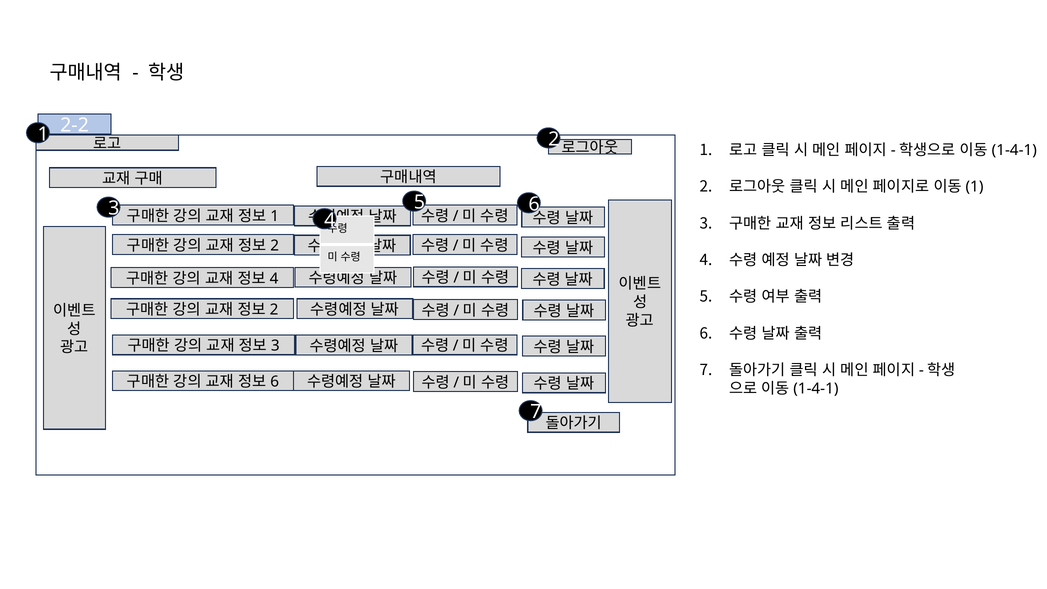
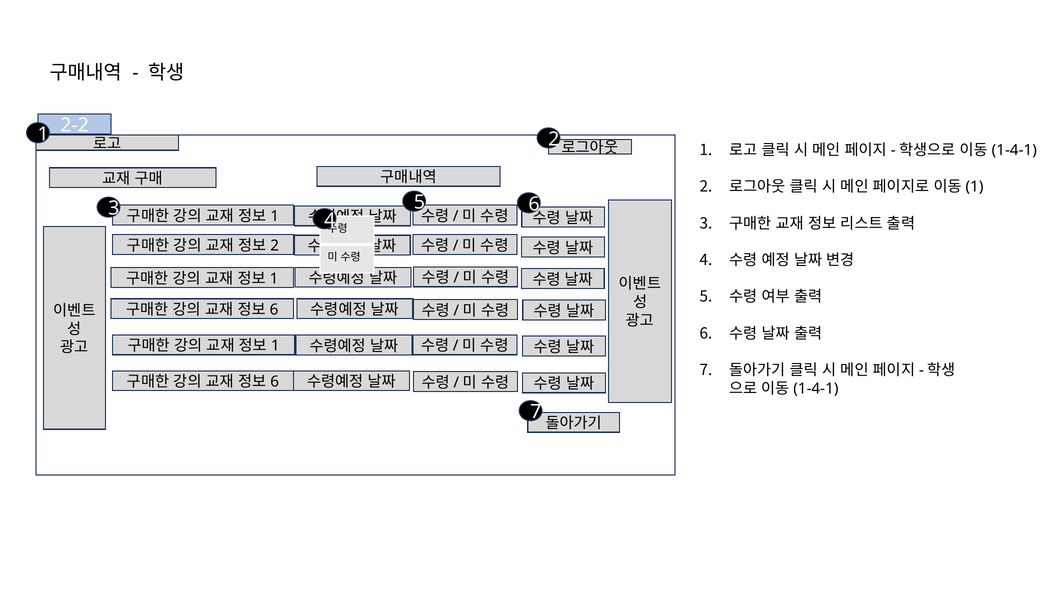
4 at (274, 278): 4 -> 1
2 at (274, 310): 2 -> 6
3 at (275, 346): 3 -> 1
